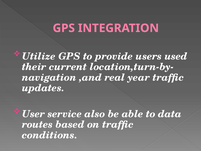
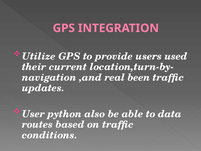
year: year -> been
service: service -> python
